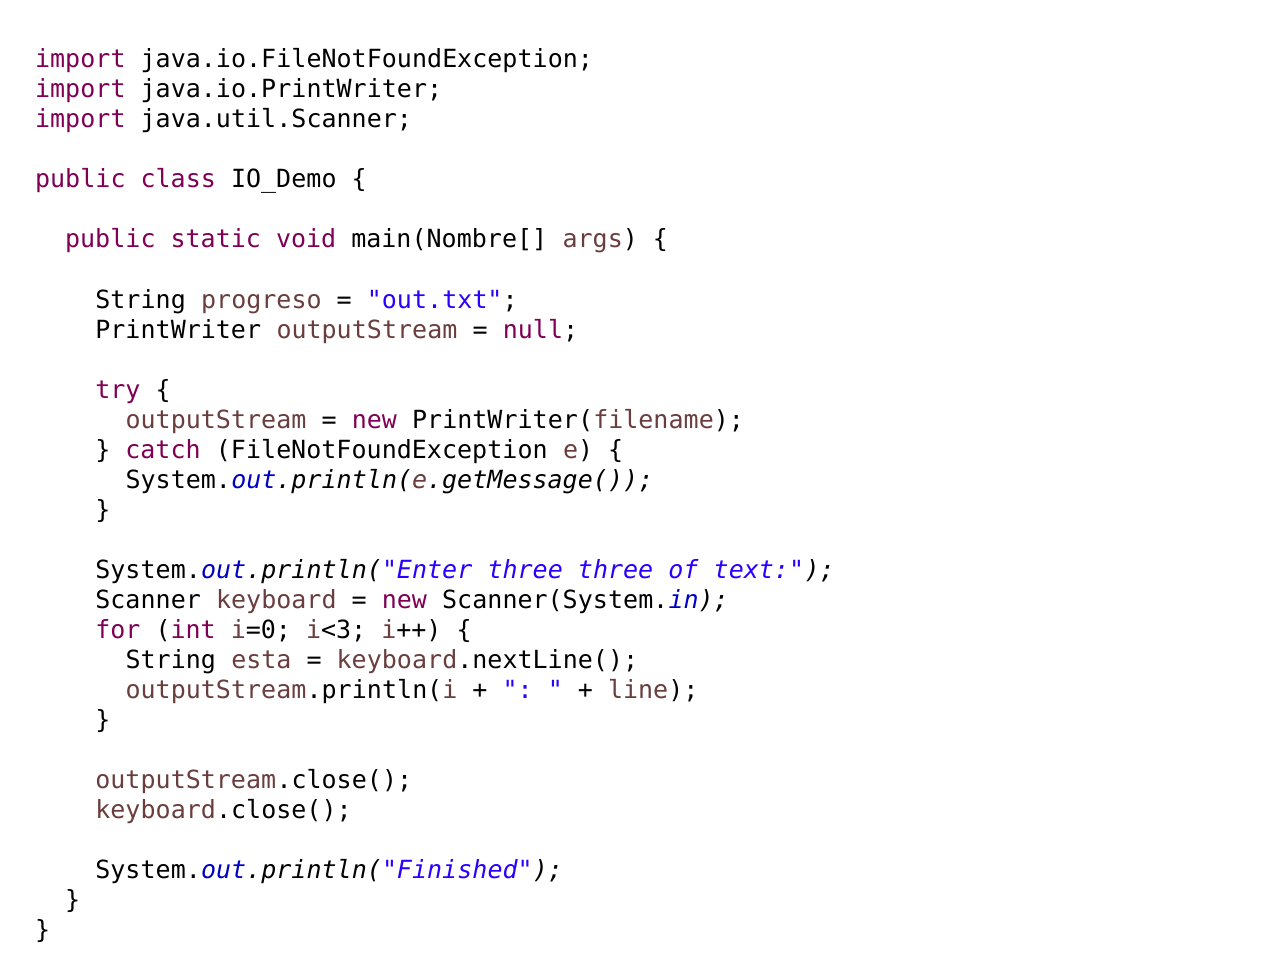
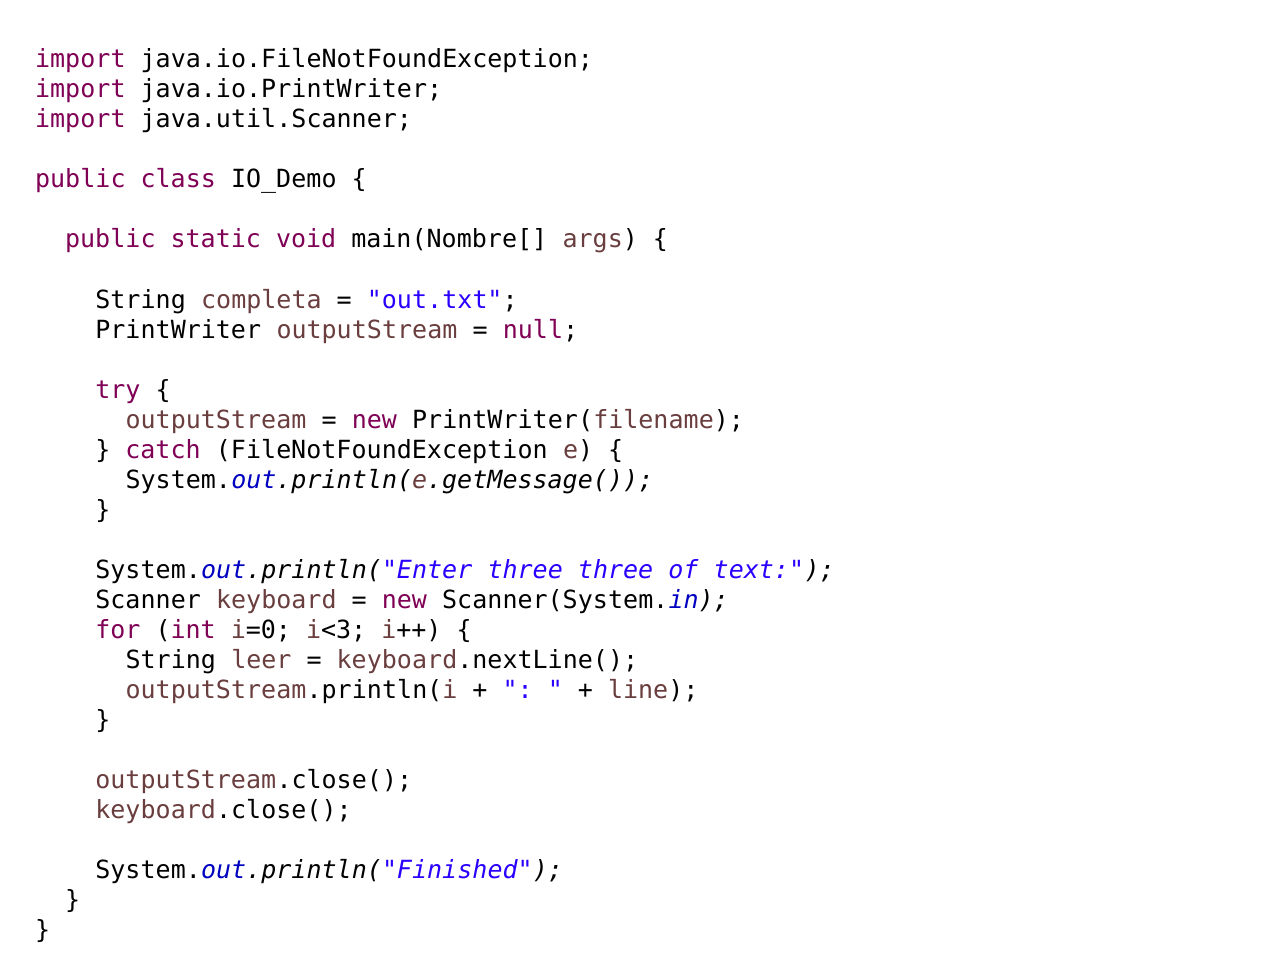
progreso: progreso -> completa
esta: esta -> leer
